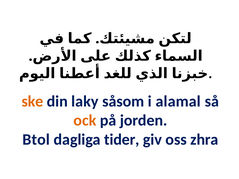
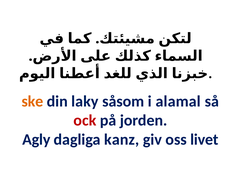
ock colour: orange -> red
Btol: Btol -> Agly
tider: tider -> kanz
zhra: zhra -> livet
